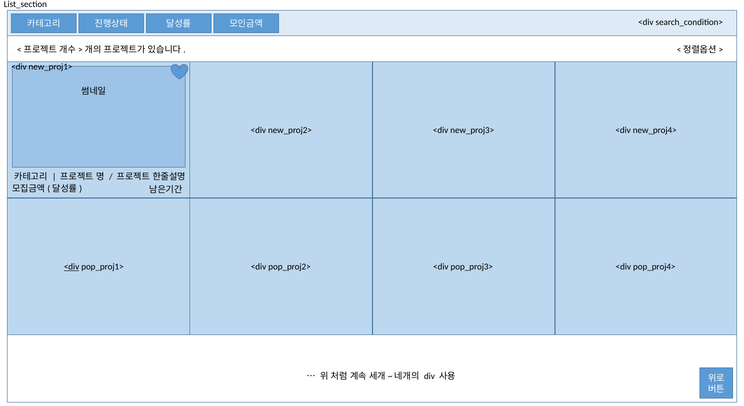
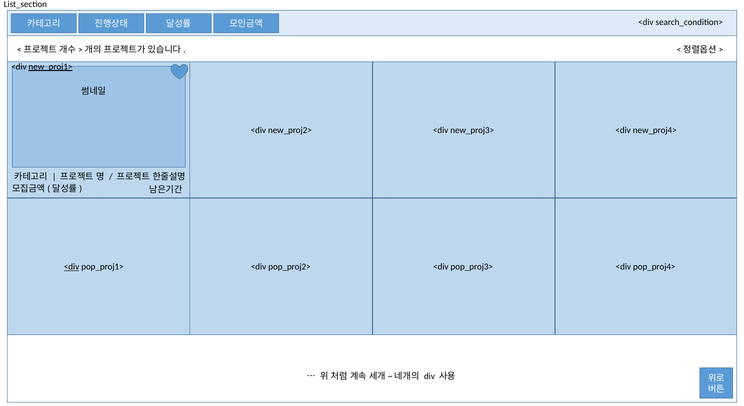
new_proj1> underline: none -> present
